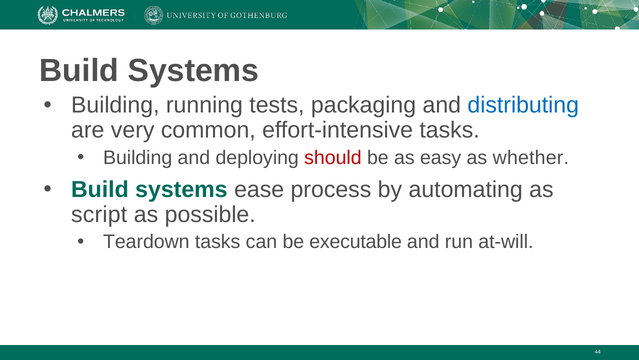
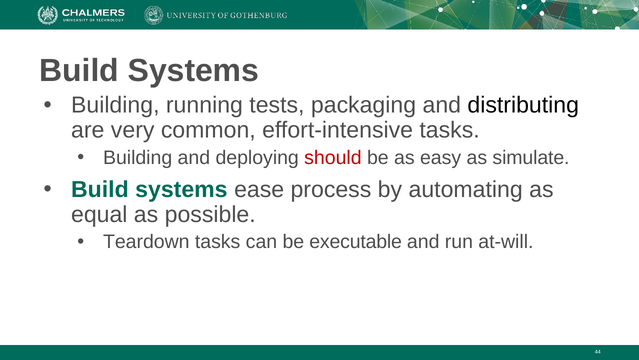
distributing colour: blue -> black
whether: whether -> simulate
script: script -> equal
